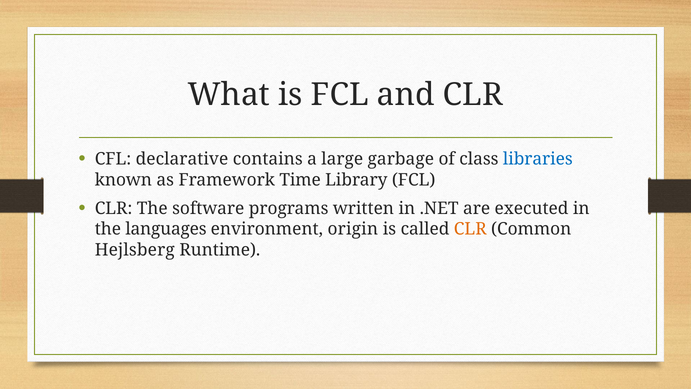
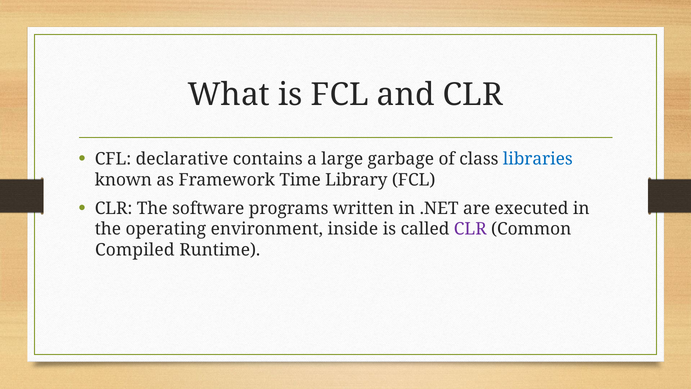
languages: languages -> operating
origin: origin -> inside
CLR at (470, 229) colour: orange -> purple
Hejlsberg: Hejlsberg -> Compiled
